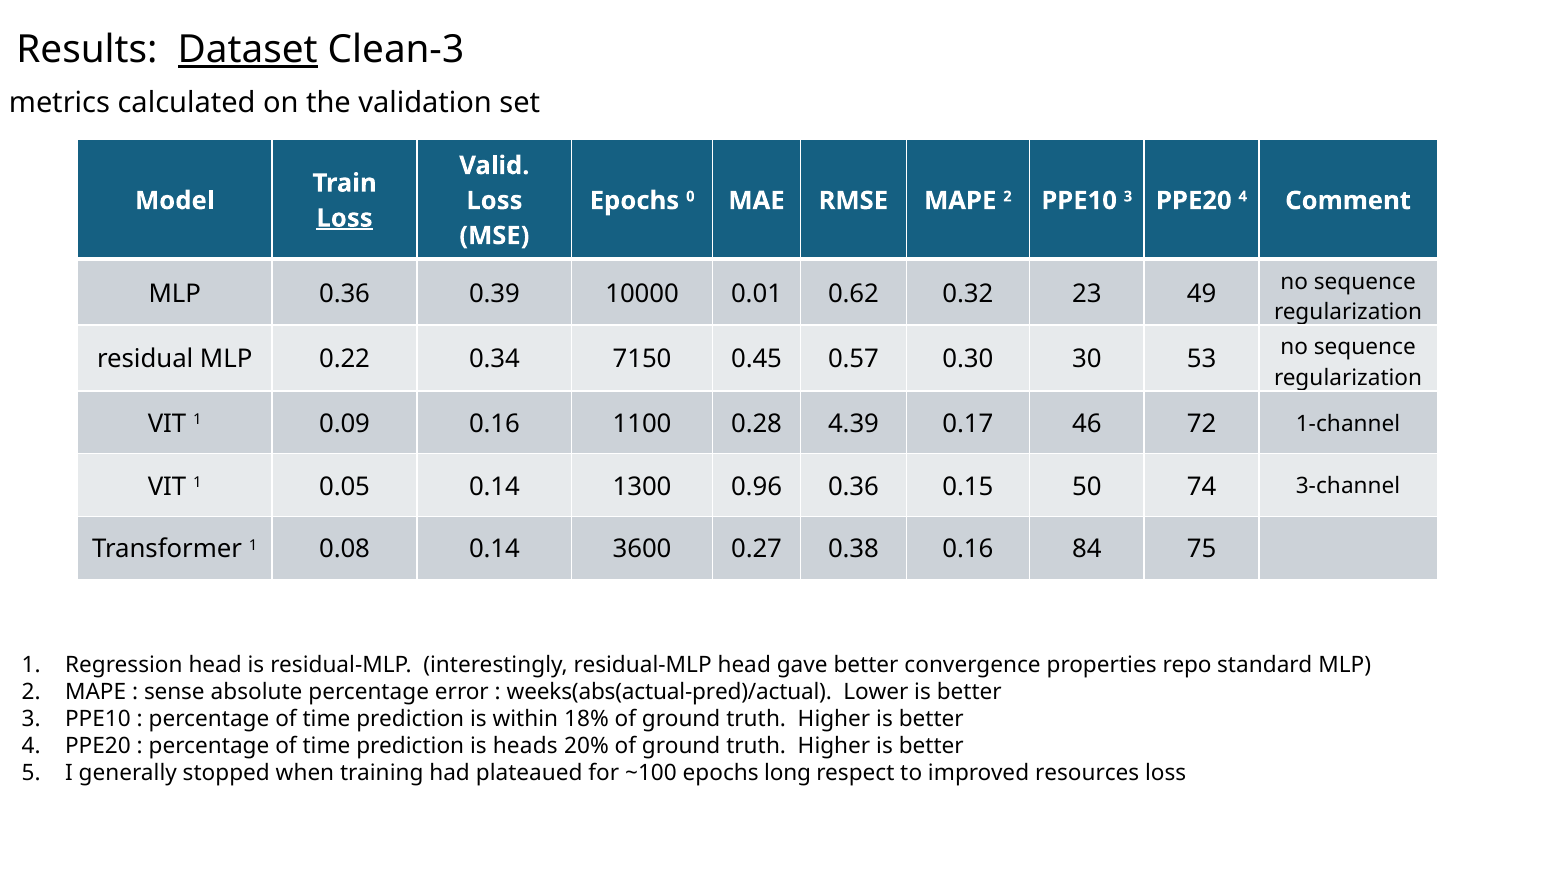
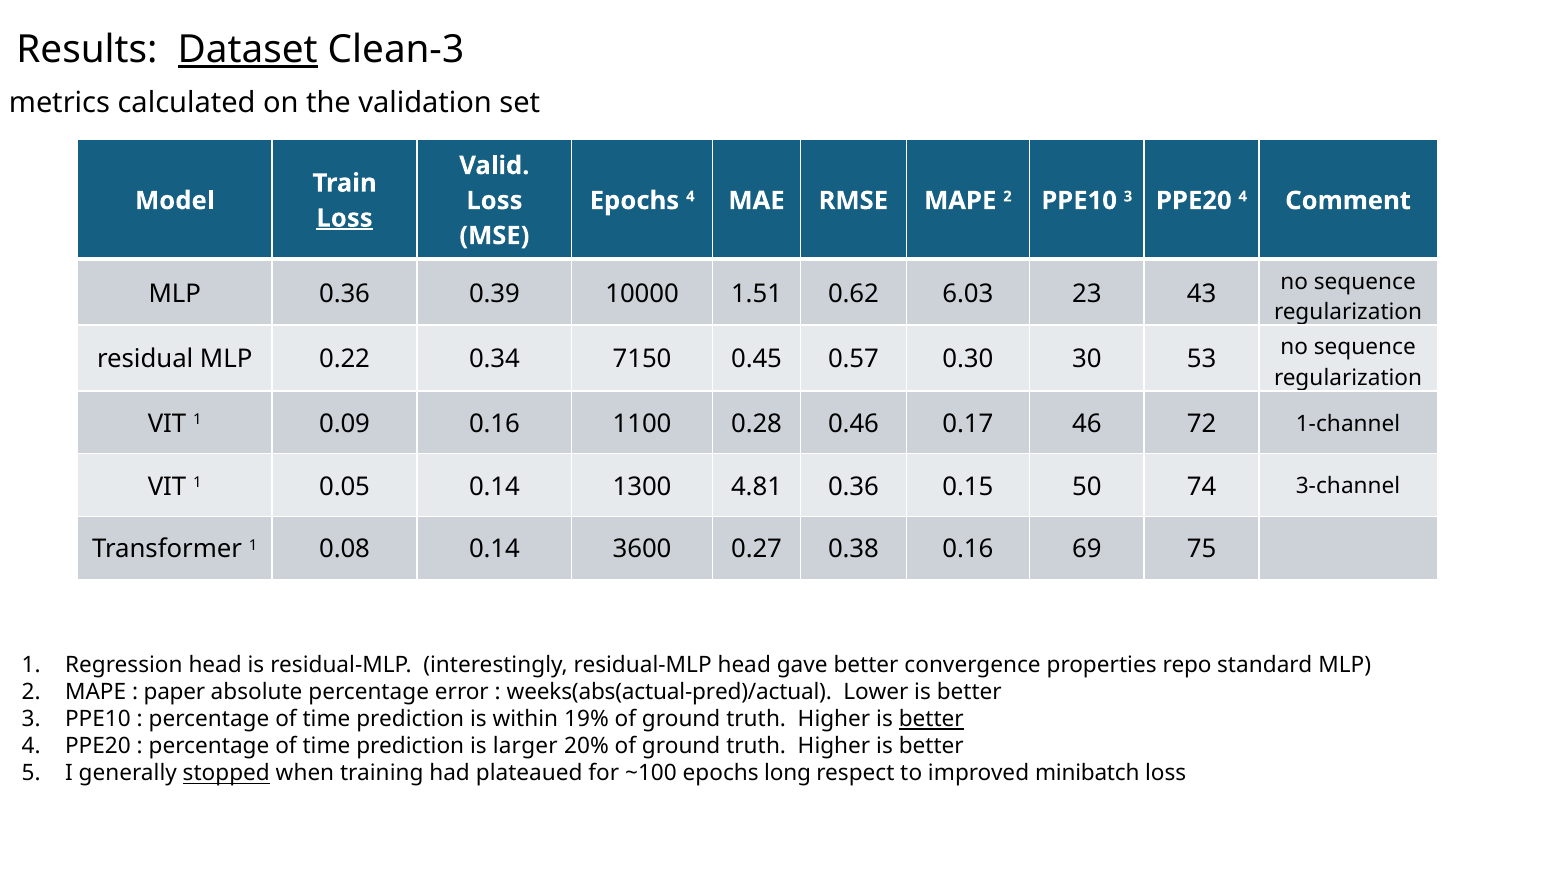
Epochs 0: 0 -> 4
0.01: 0.01 -> 1.51
0.32: 0.32 -> 6.03
49: 49 -> 43
4.39: 4.39 -> 0.46
0.96: 0.96 -> 4.81
84: 84 -> 69
sense: sense -> paper
18%: 18% -> 19%
better at (931, 719) underline: none -> present
heads: heads -> larger
stopped underline: none -> present
resources: resources -> minibatch
